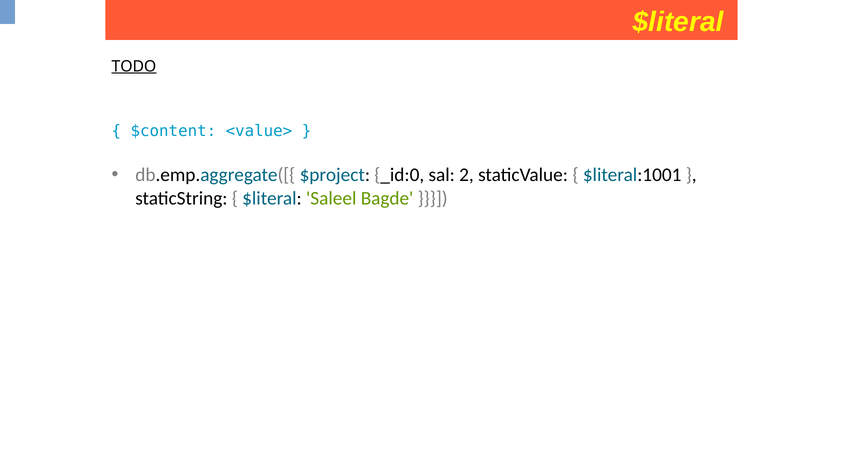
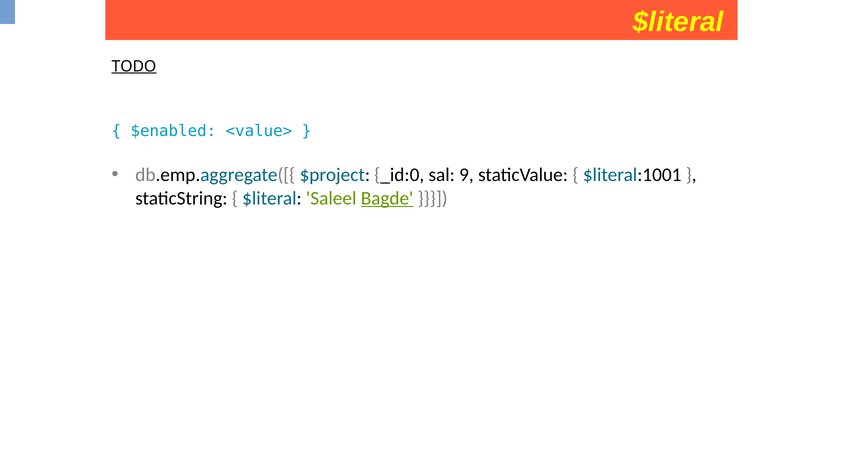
$content: $content -> $enabled
2: 2 -> 9
Bagde underline: none -> present
